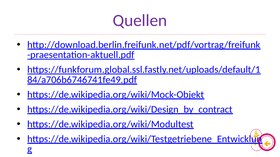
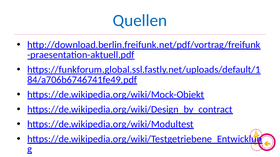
Quellen colour: purple -> blue
